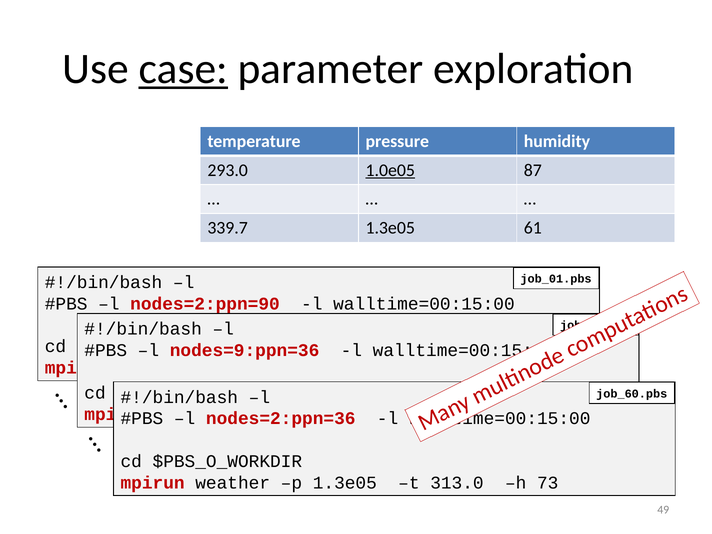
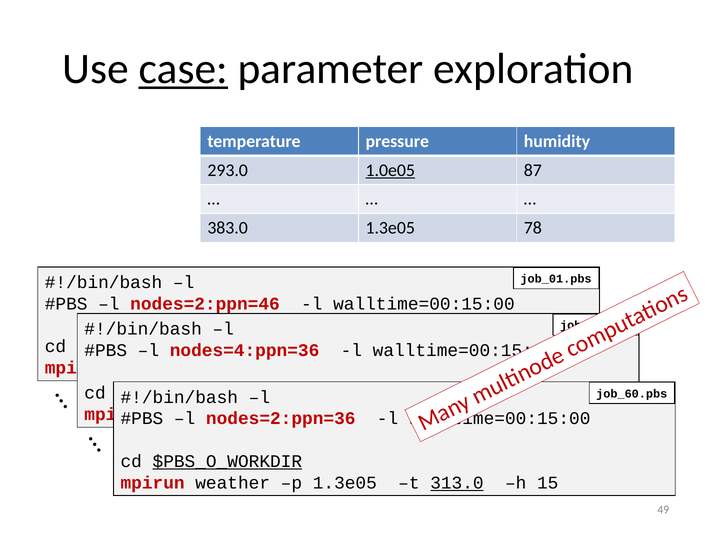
339.7: 339.7 -> 383.0
61: 61 -> 78
nodes=2:ppn=90: nodes=2:ppn=90 -> nodes=2:ppn=46
nodes=9:ppn=36: nodes=9:ppn=36 -> nodes=4:ppn=36
$PBS_O_WORKDIR at (227, 461) underline: none -> present
313.0 underline: none -> present
73: 73 -> 15
